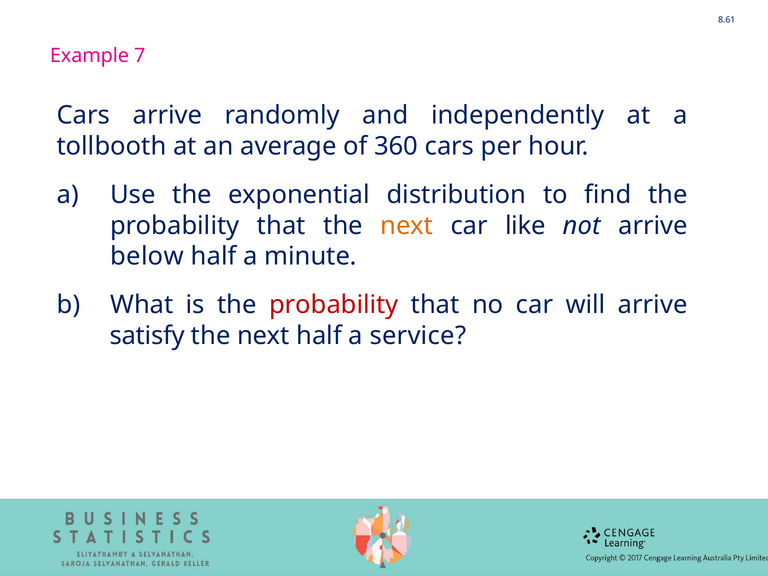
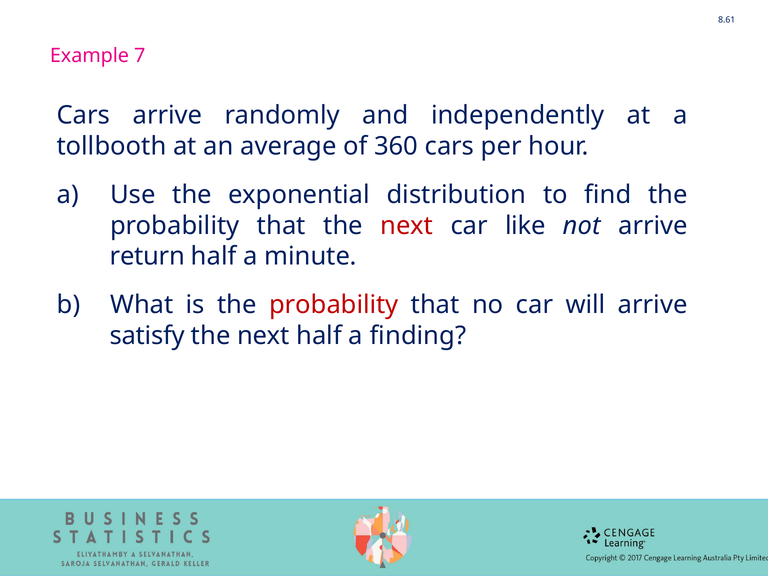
next at (407, 226) colour: orange -> red
below: below -> return
service: service -> finding
